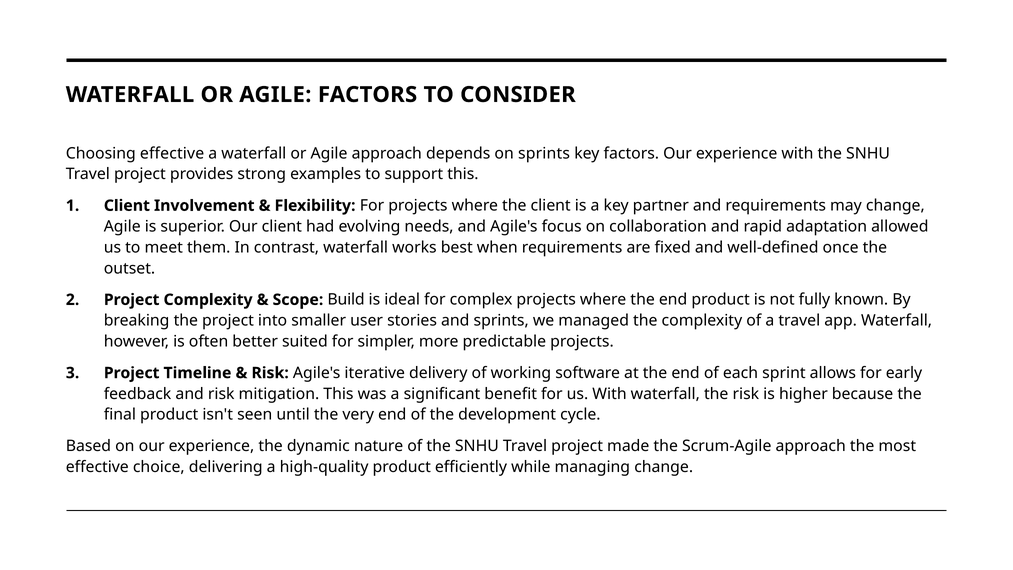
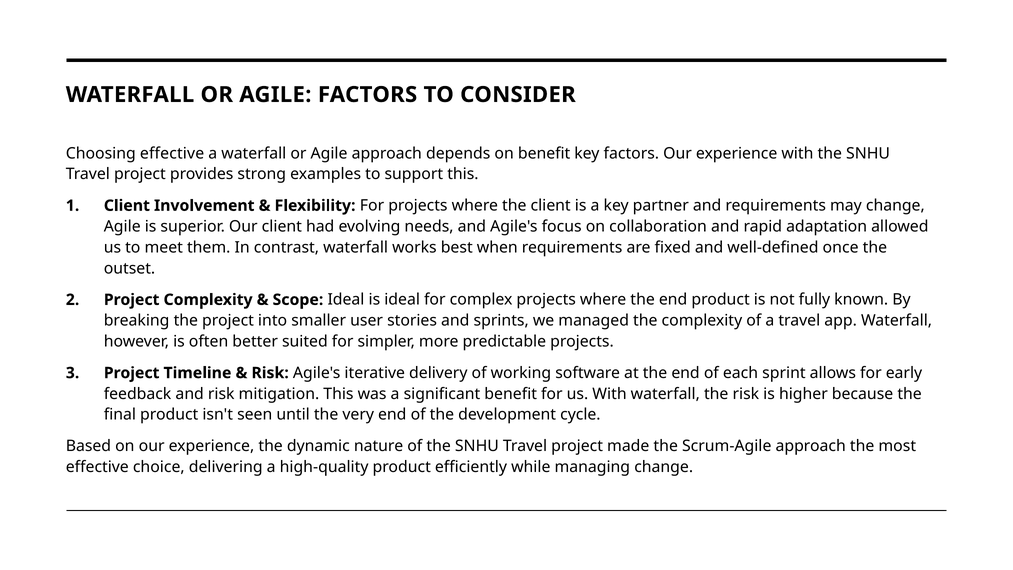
on sprints: sprints -> benefit
Scope Build: Build -> Ideal
